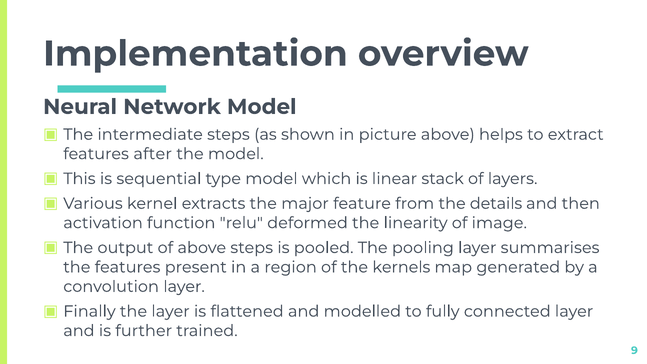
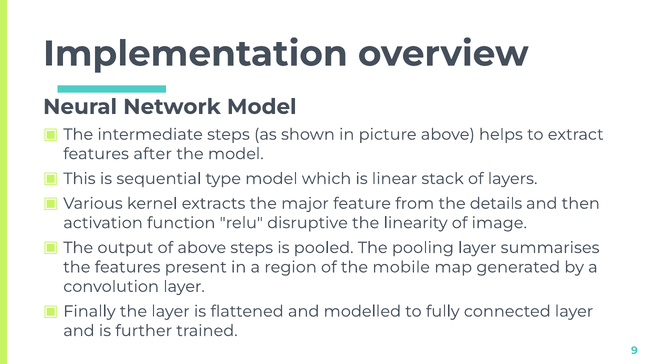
deformed: deformed -> disruptive
kernels: kernels -> mobile
